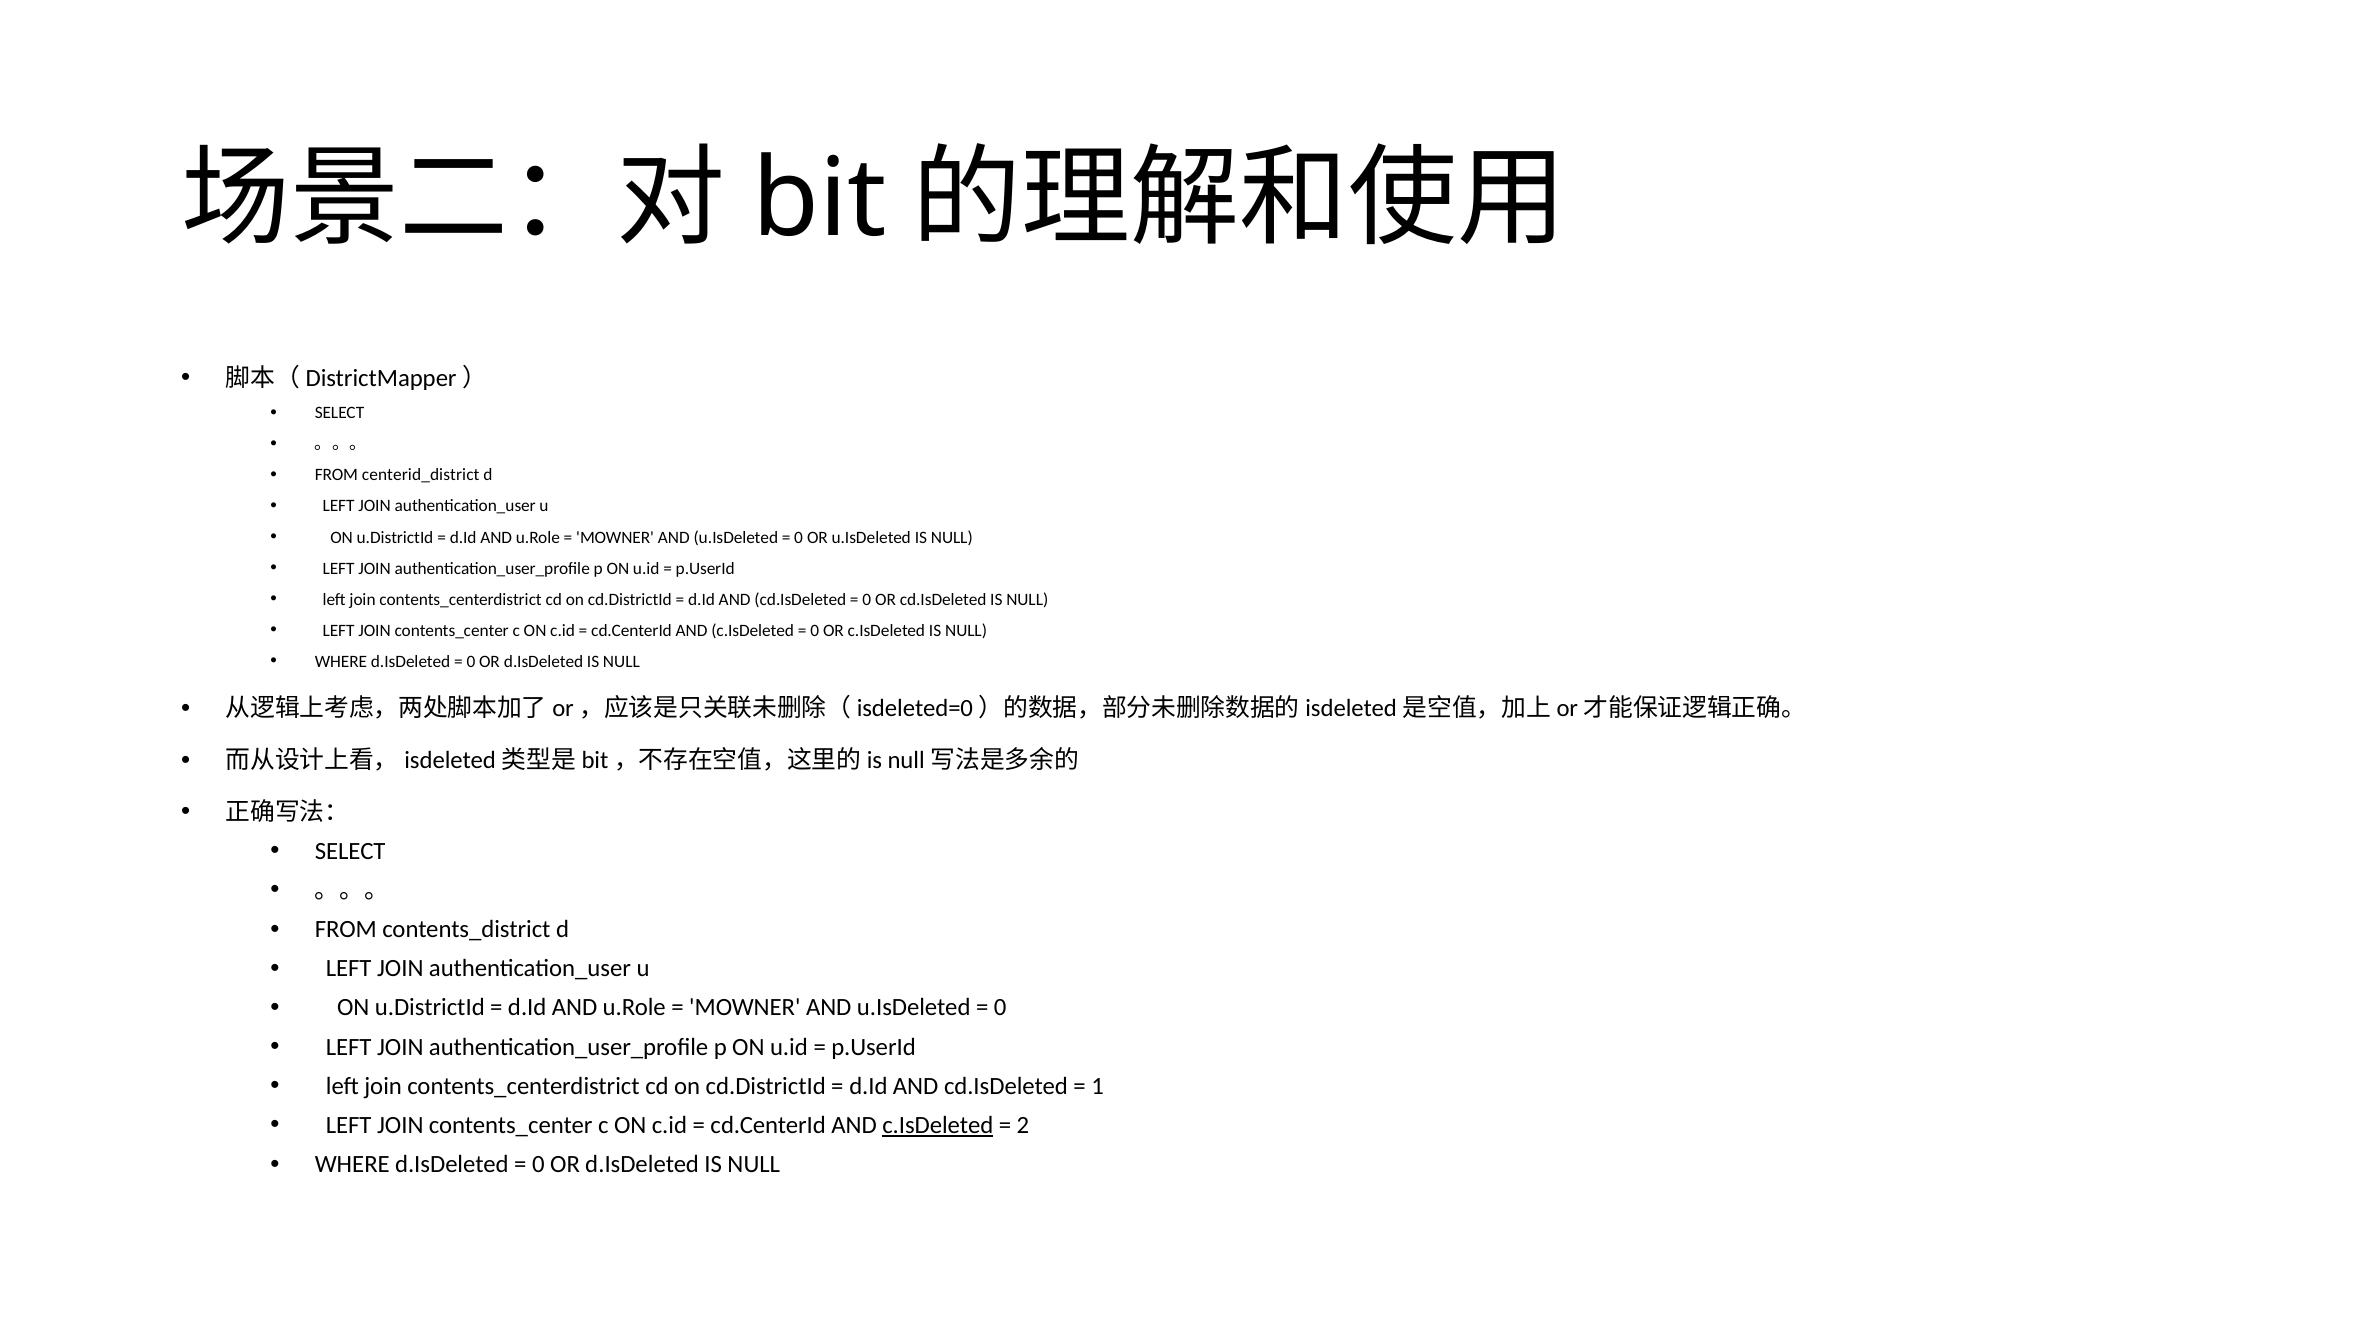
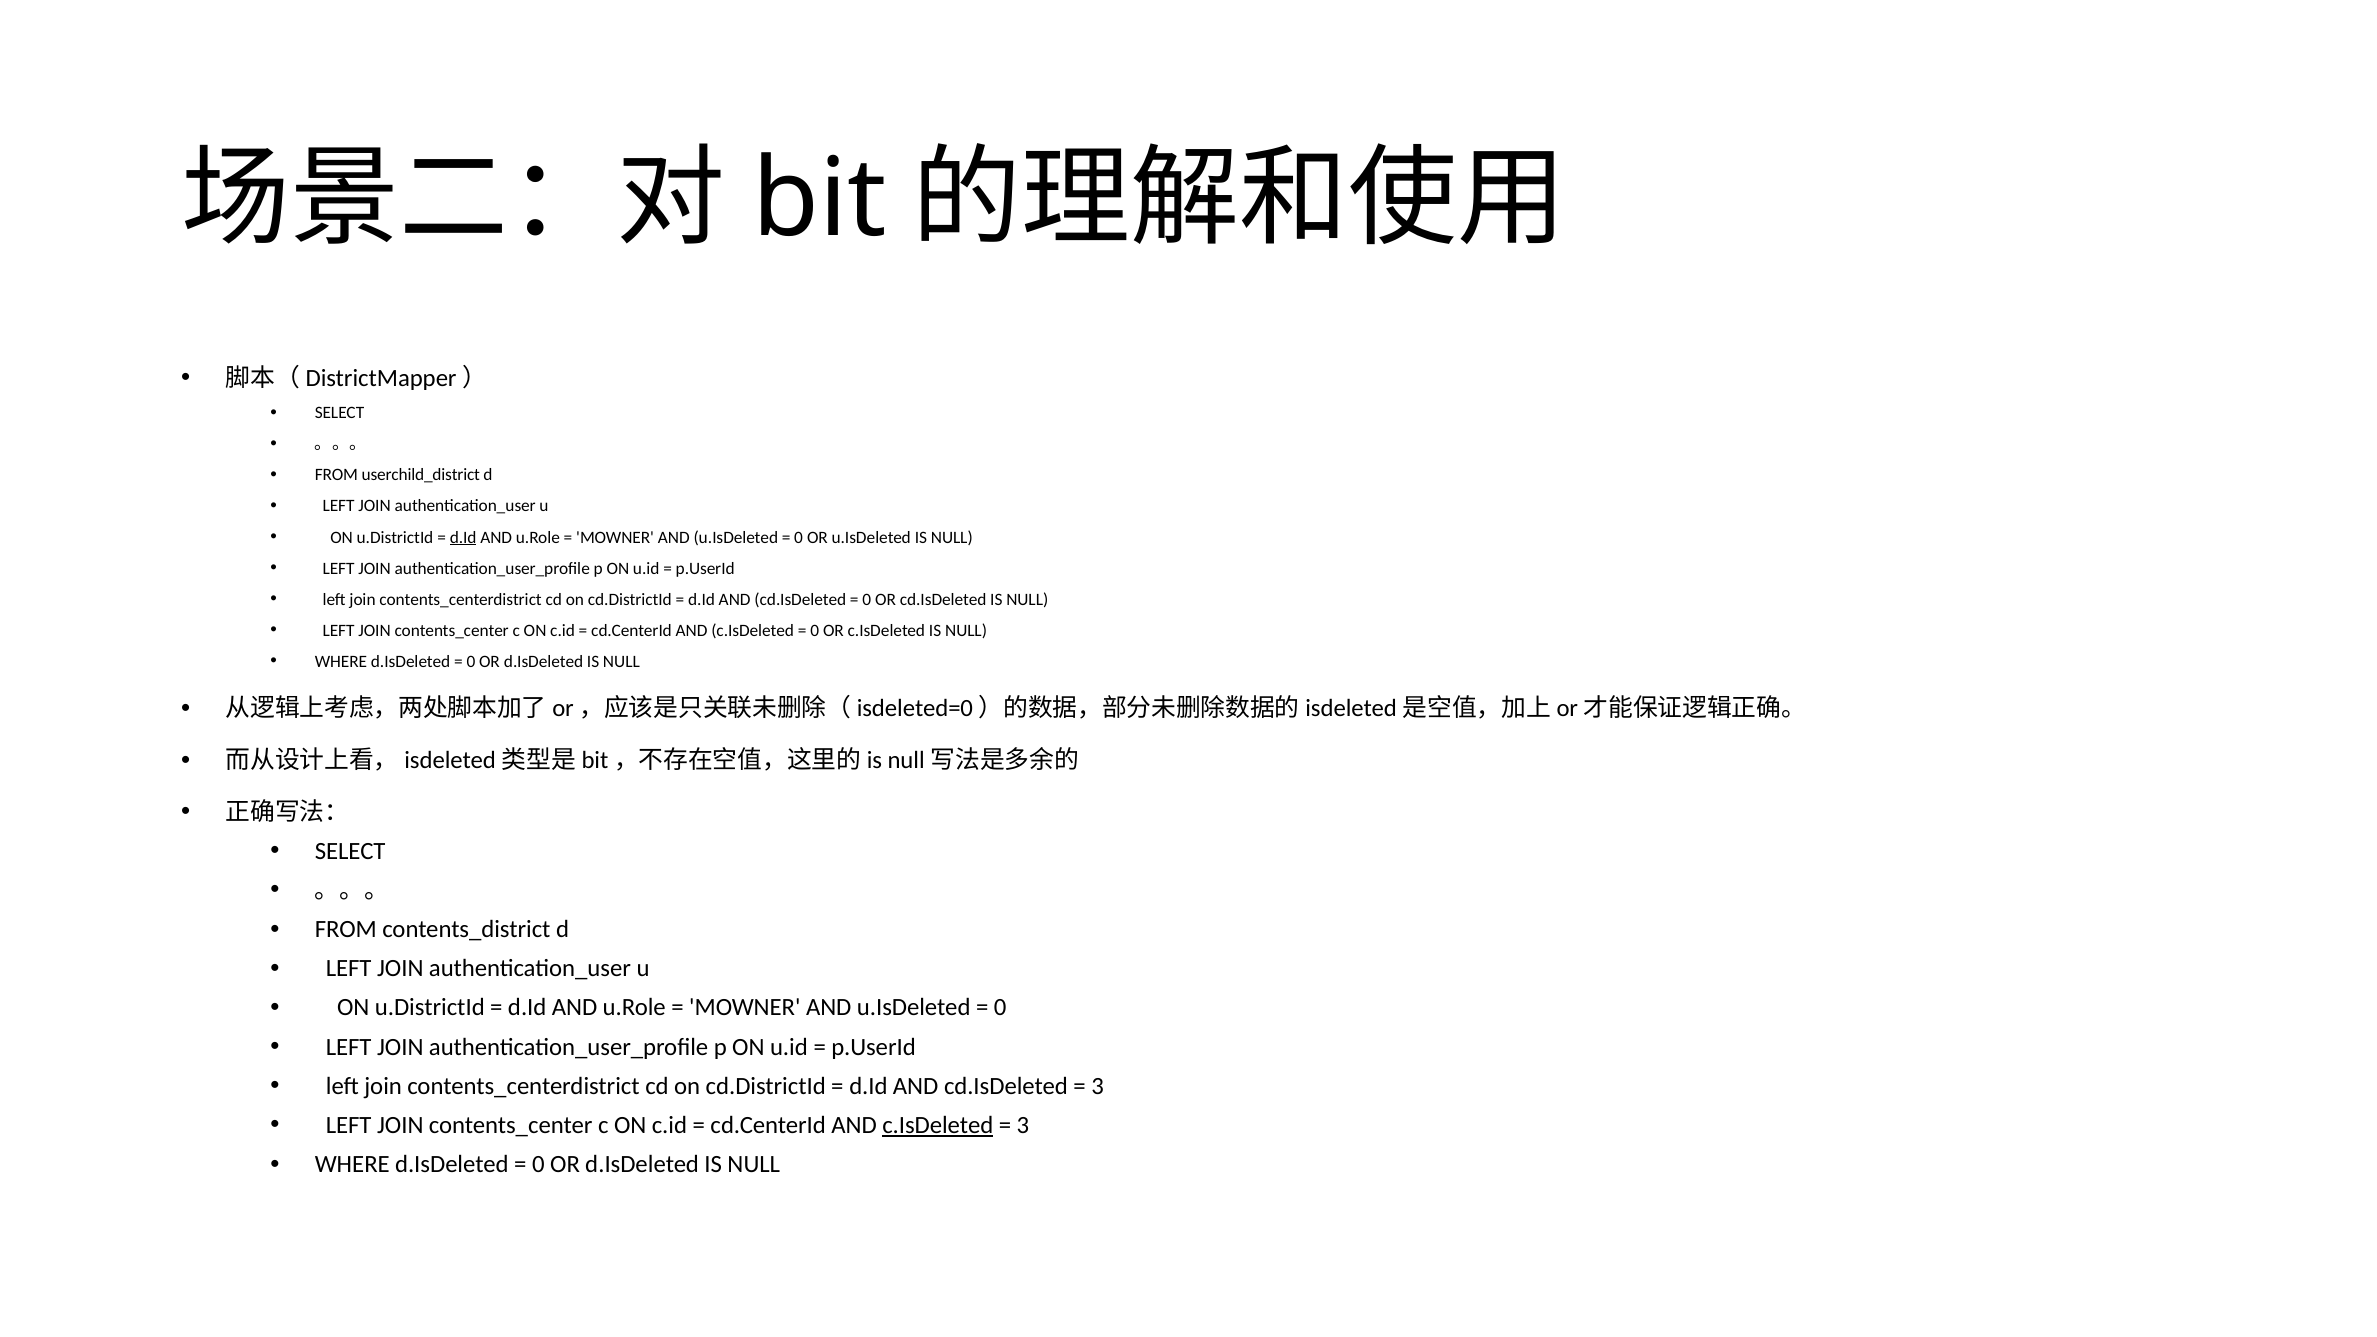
centerid_district: centerid_district -> userchild_district
d.Id at (463, 537) underline: none -> present
1 at (1098, 1086): 1 -> 3
2 at (1023, 1125): 2 -> 3
